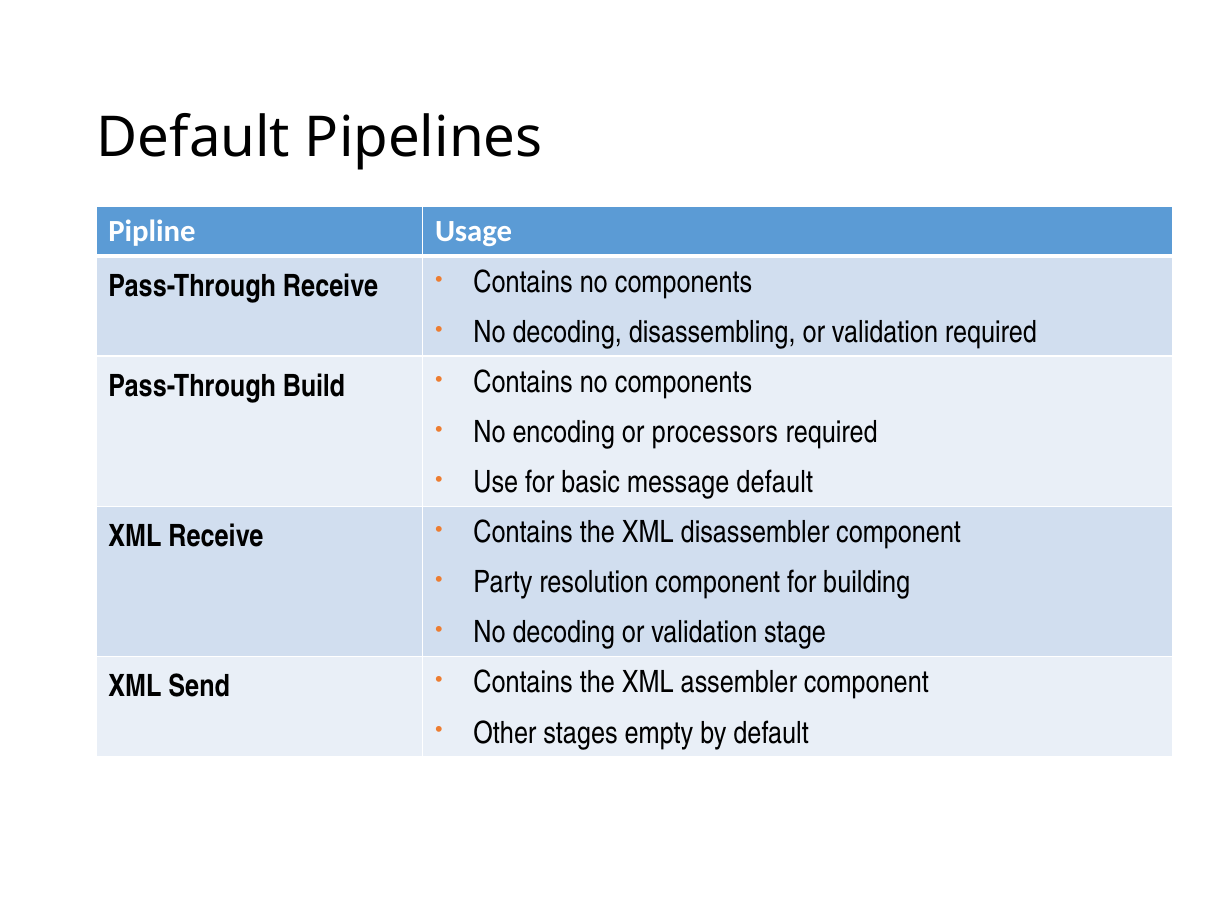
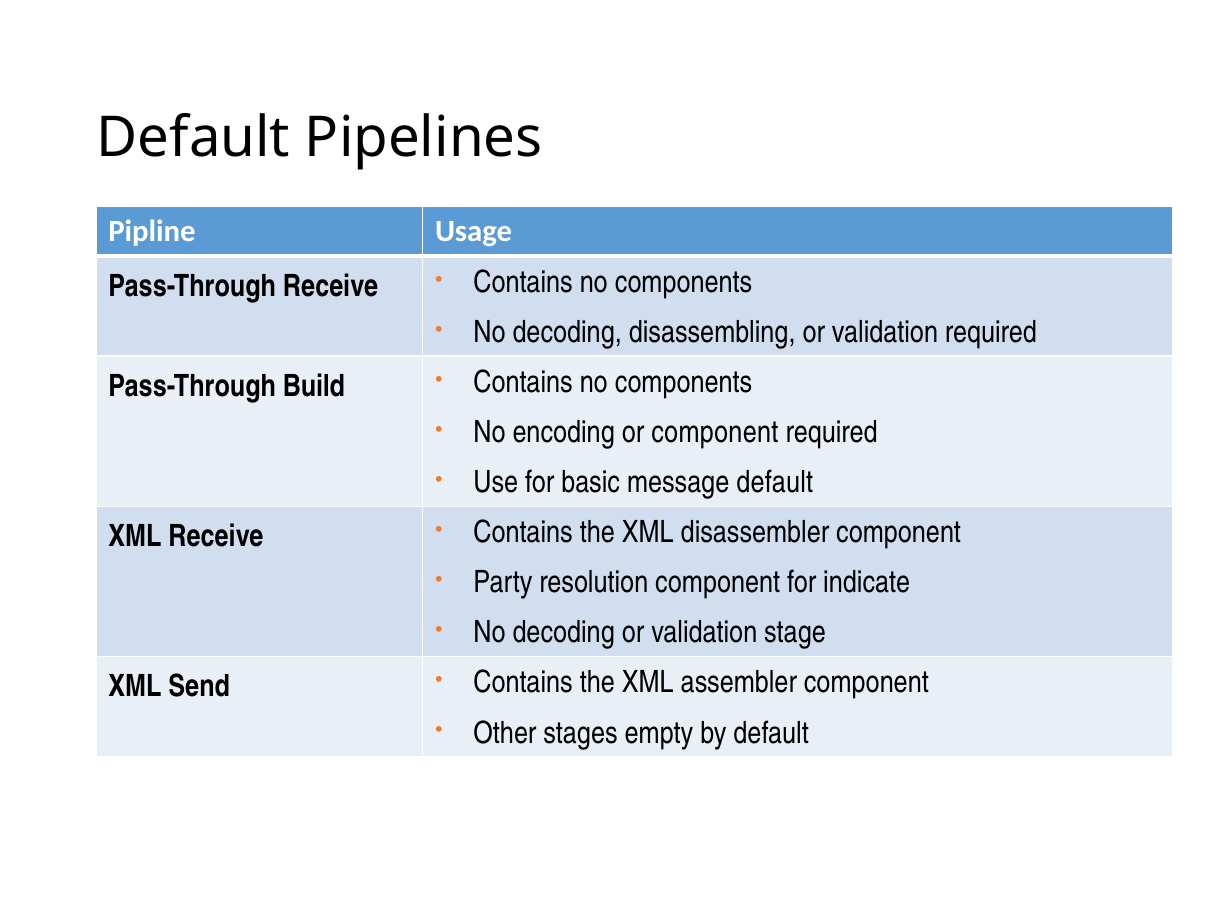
or processors: processors -> component
building: building -> indicate
